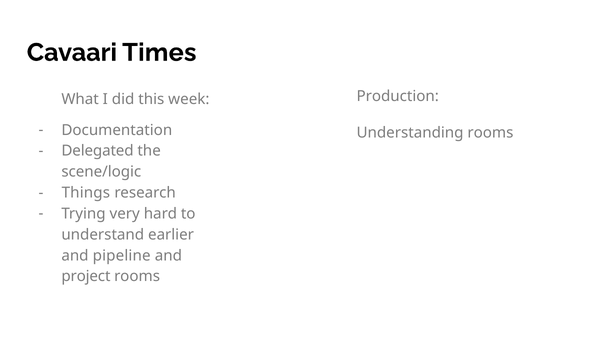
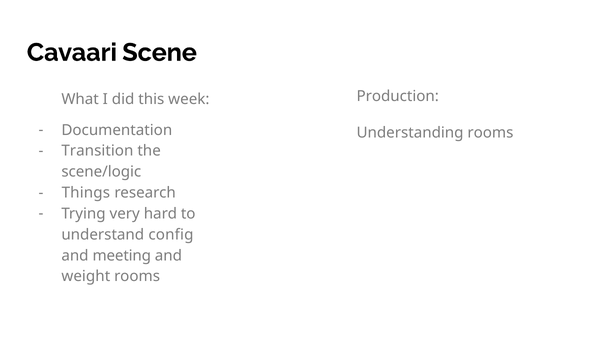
Times: Times -> Scene
Delegated: Delegated -> Transition
earlier: earlier -> config
pipeline: pipeline -> meeting
project: project -> weight
